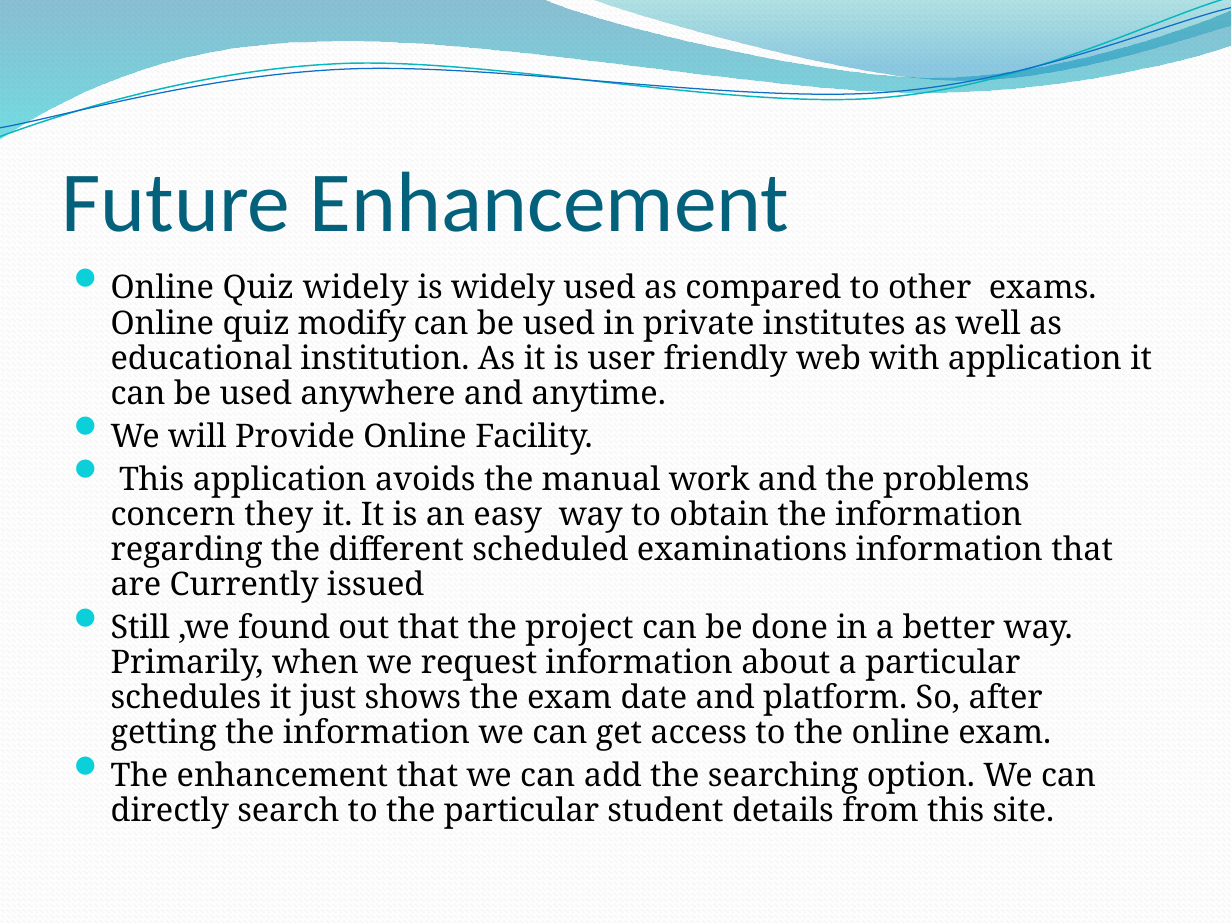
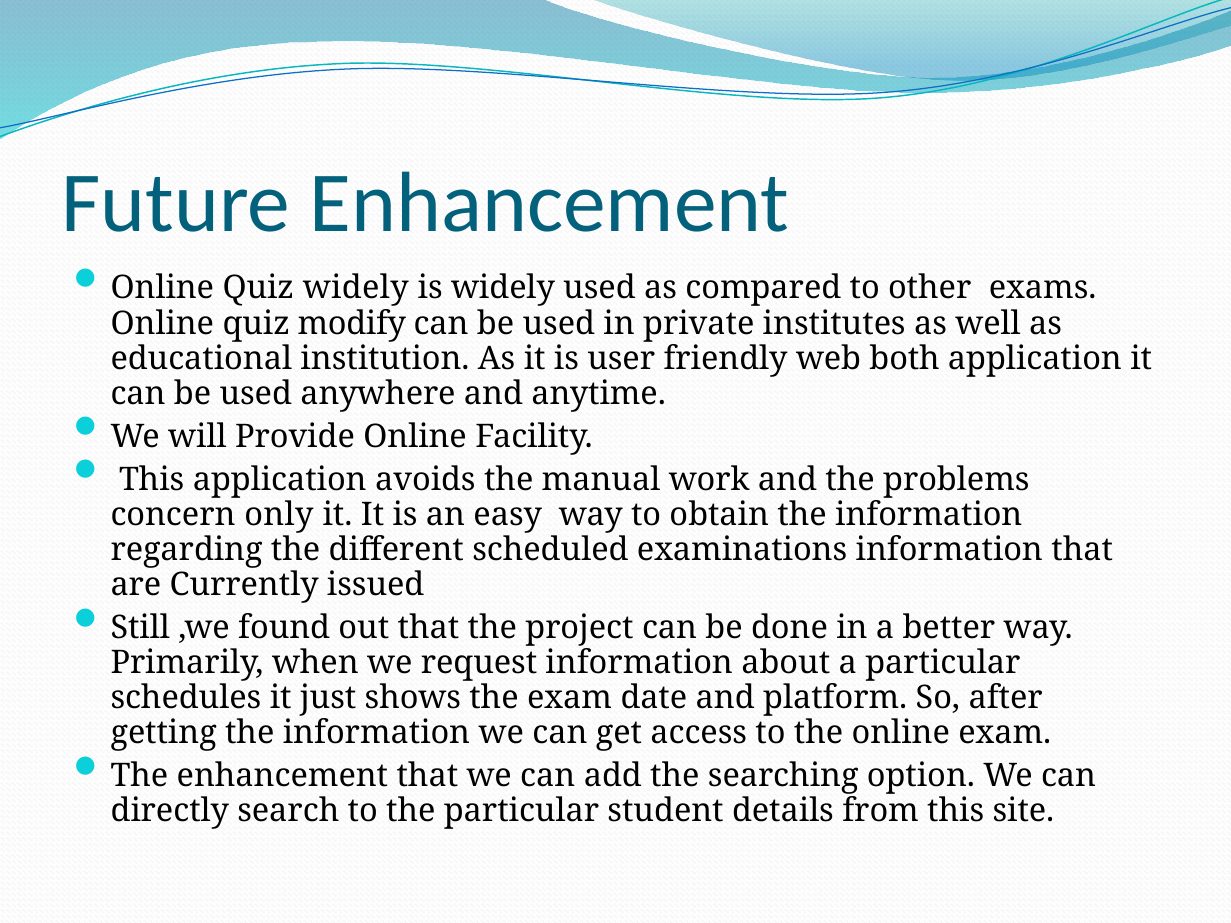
with: with -> both
they: they -> only
